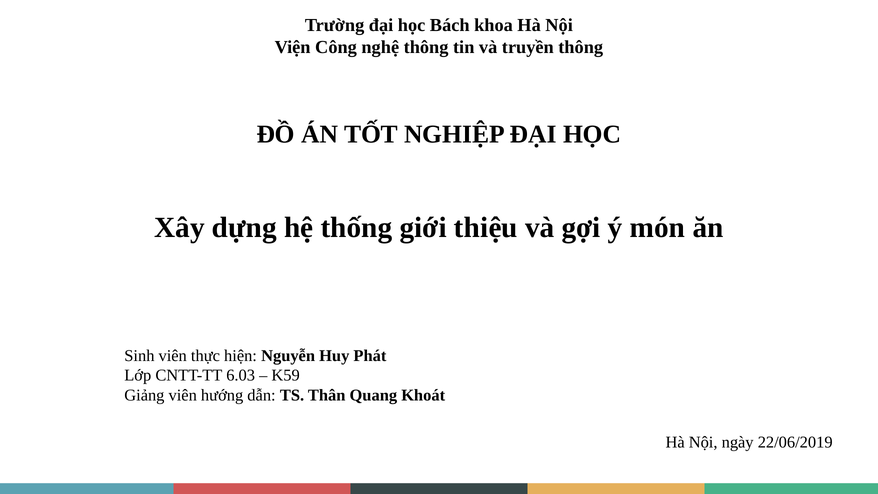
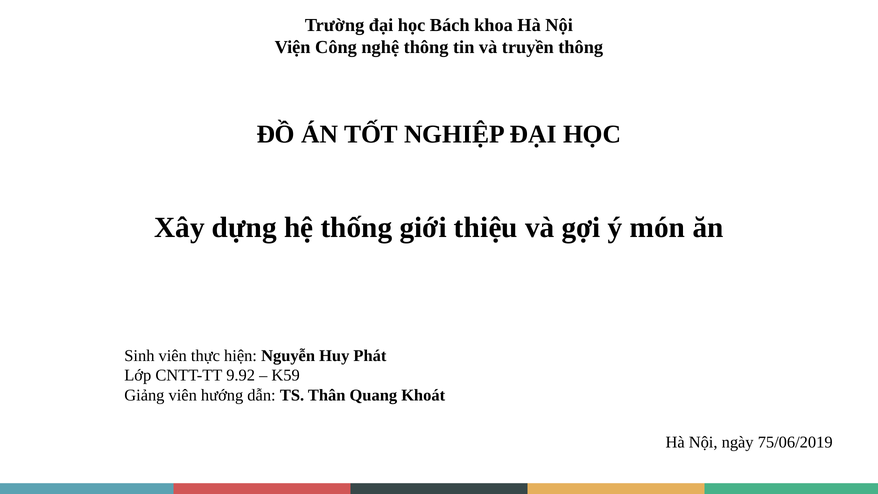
6.03: 6.03 -> 9.92
22/06/2019: 22/06/2019 -> 75/06/2019
